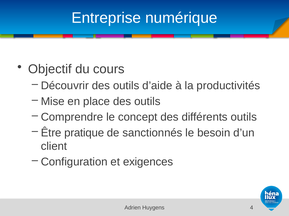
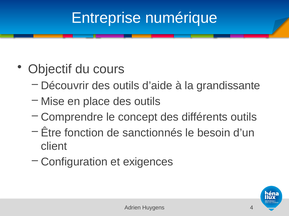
productivités: productivités -> grandissante
pratique: pratique -> fonction
